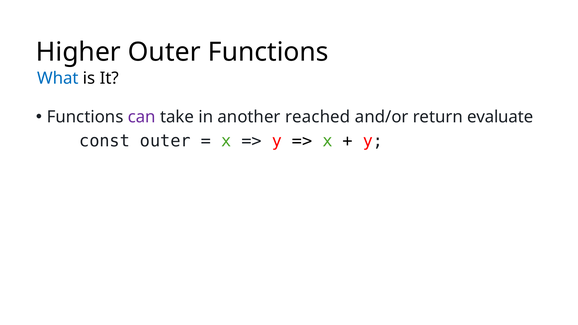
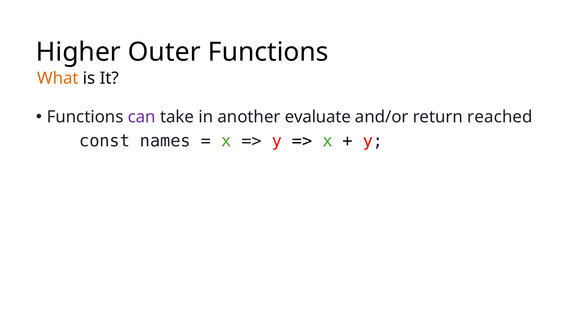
What colour: blue -> orange
reached: reached -> evaluate
evaluate: evaluate -> reached
const outer: outer -> names
